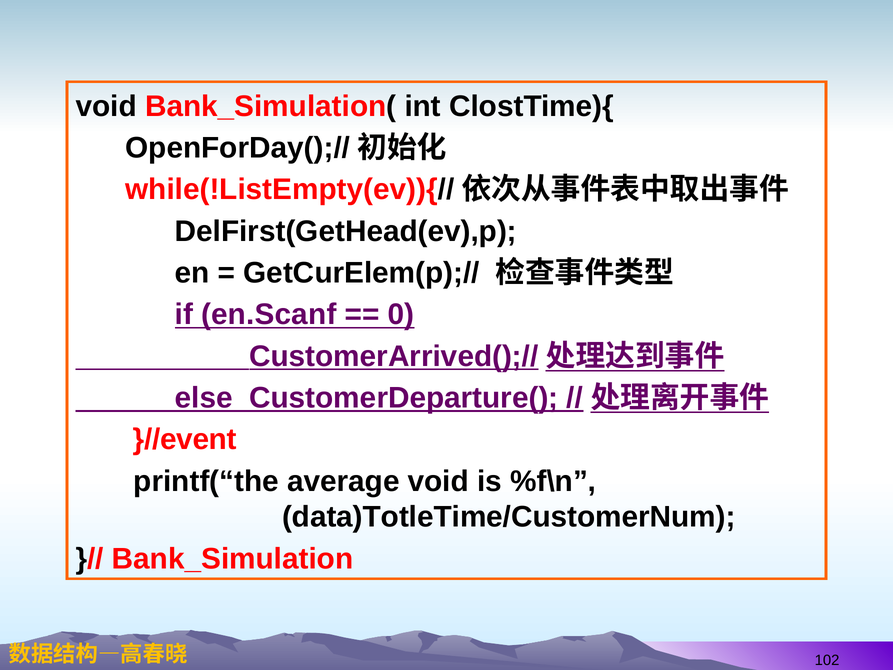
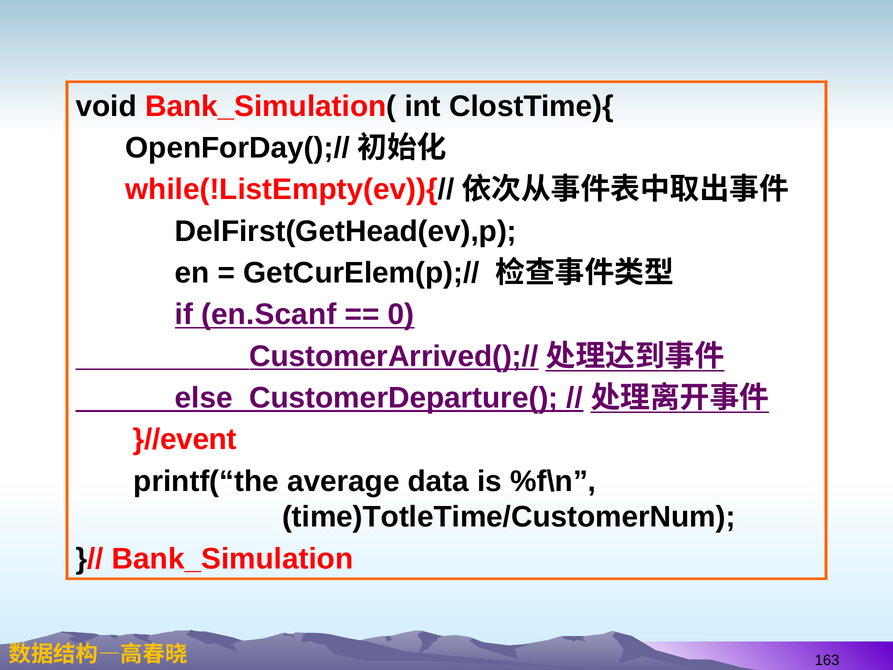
average void: void -> data
data)TotleTime/CustomerNum: data)TotleTime/CustomerNum -> time)TotleTime/CustomerNum
102: 102 -> 163
